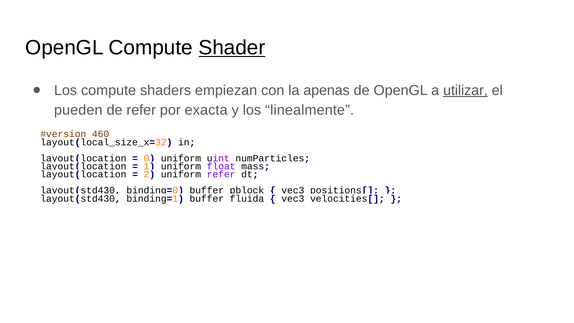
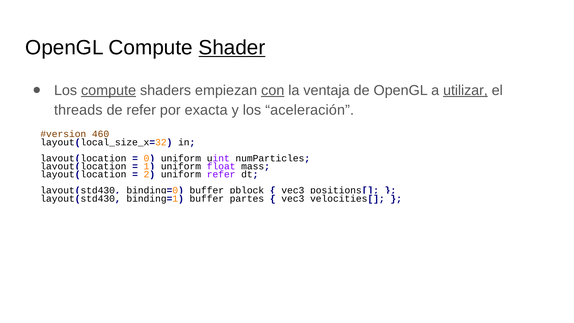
compute at (109, 90) underline: none -> present
con underline: none -> present
apenas: apenas -> ventaja
pueden: pueden -> threads
linealmente: linealmente -> aceleración
fluida: fluida -> partes
